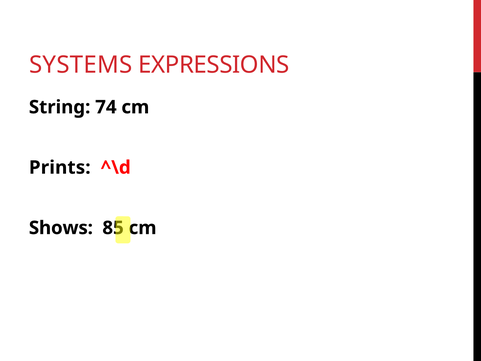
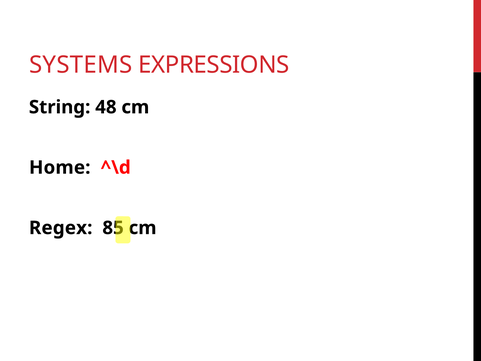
74: 74 -> 48
Prints: Prints -> Home
Shows: Shows -> Regex
